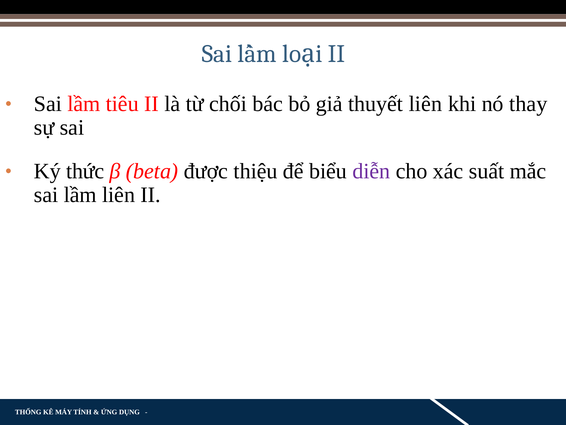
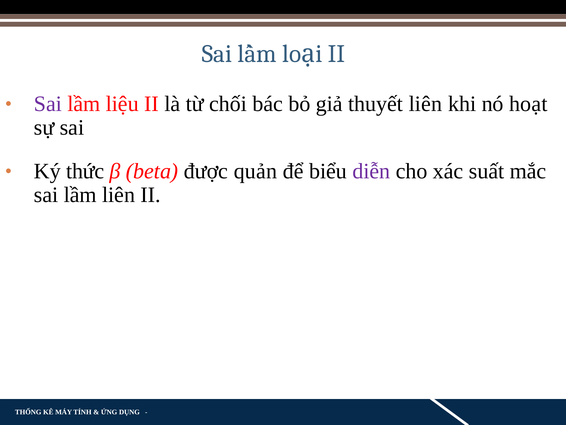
Sai at (48, 104) colour: black -> purple
tiêu: tiêu -> liệu
thay: thay -> hoạt
thiệu: thiệu -> quản
